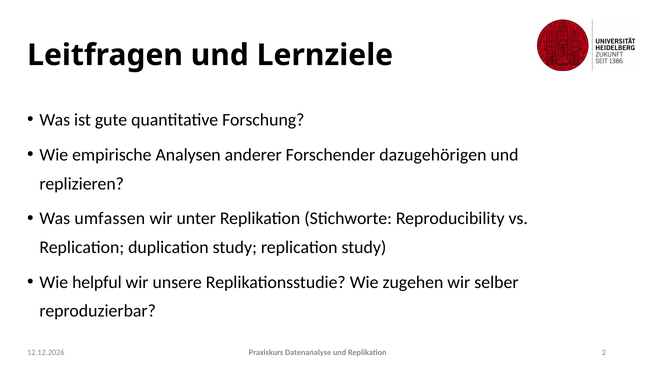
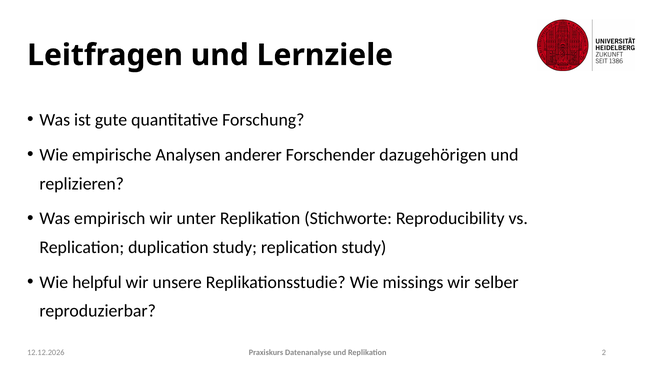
umfassen: umfassen -> empirisch
zugehen: zugehen -> missings
